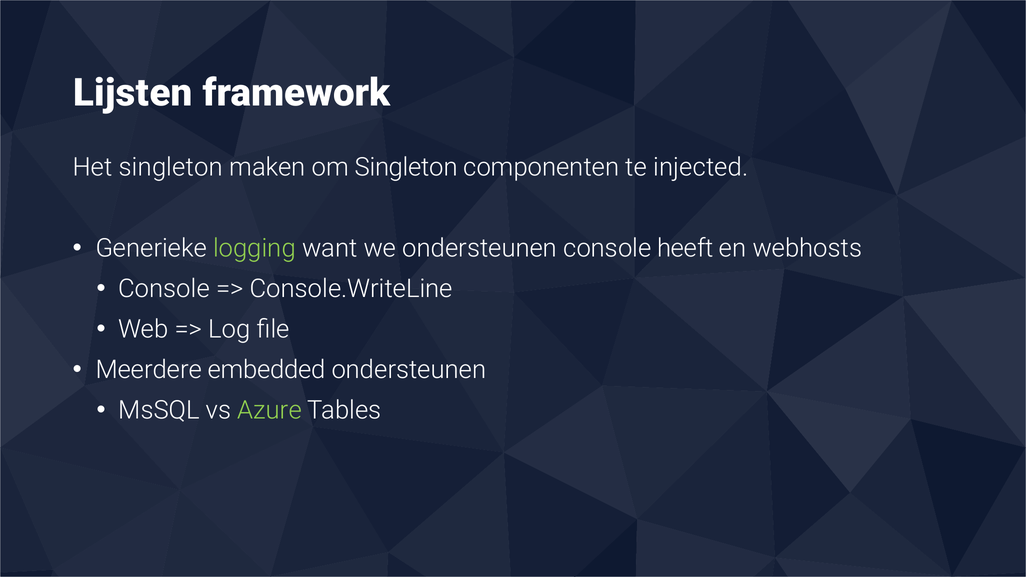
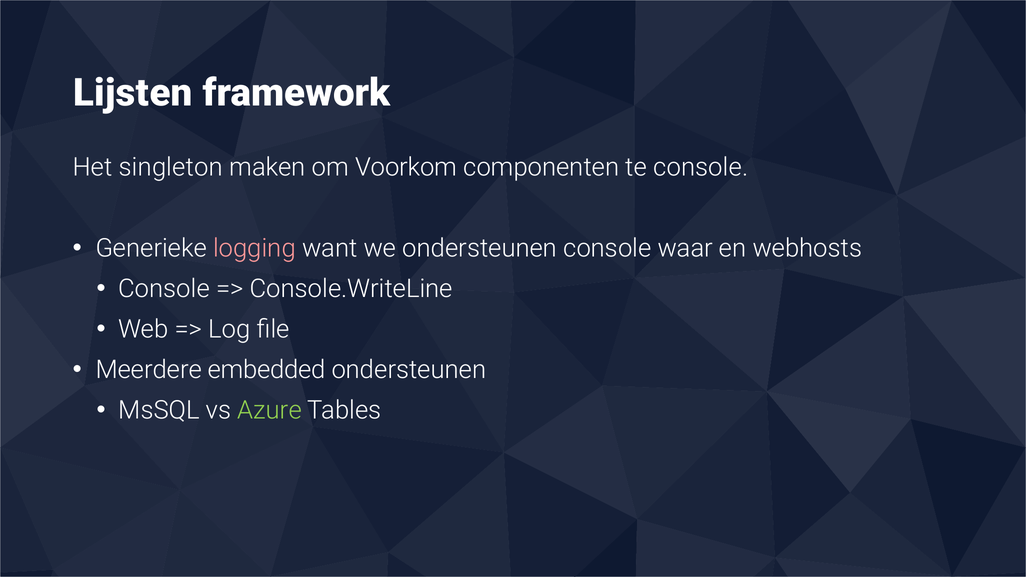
om Singleton: Singleton -> Voorkom
te injected: injected -> console
logging colour: light green -> pink
heeft: heeft -> waar
